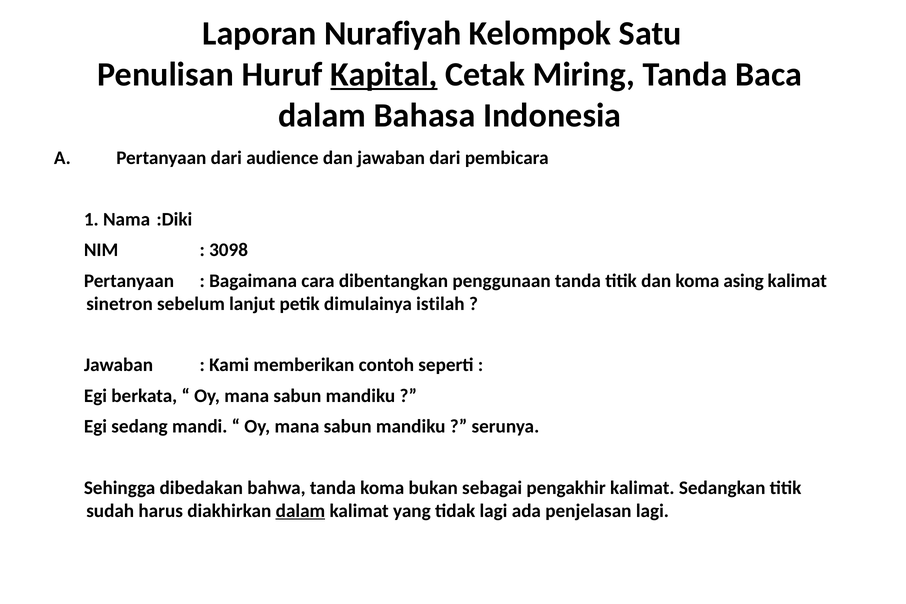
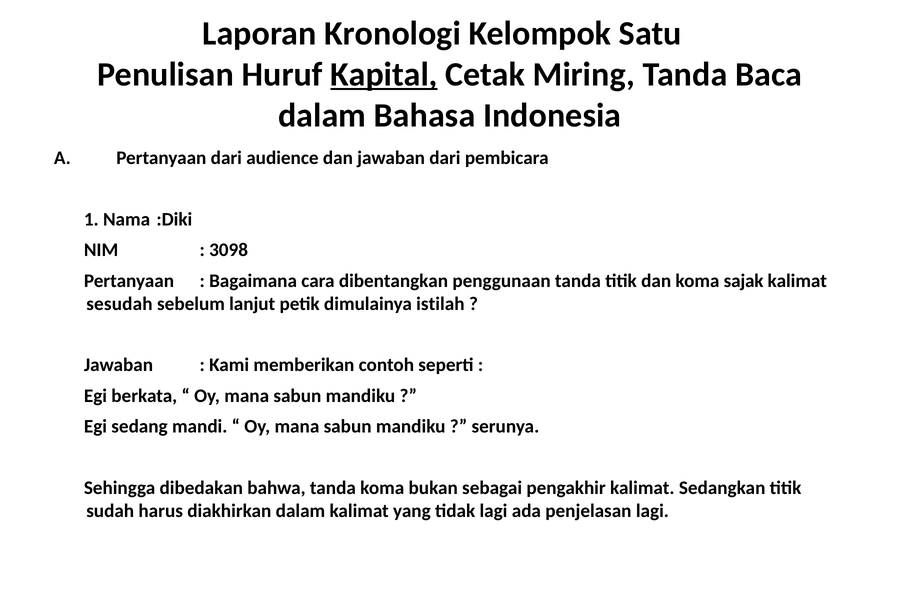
Nurafiyah: Nurafiyah -> Kronologi
asing: asing -> sajak
sinetron: sinetron -> sesudah
dalam at (300, 511) underline: present -> none
